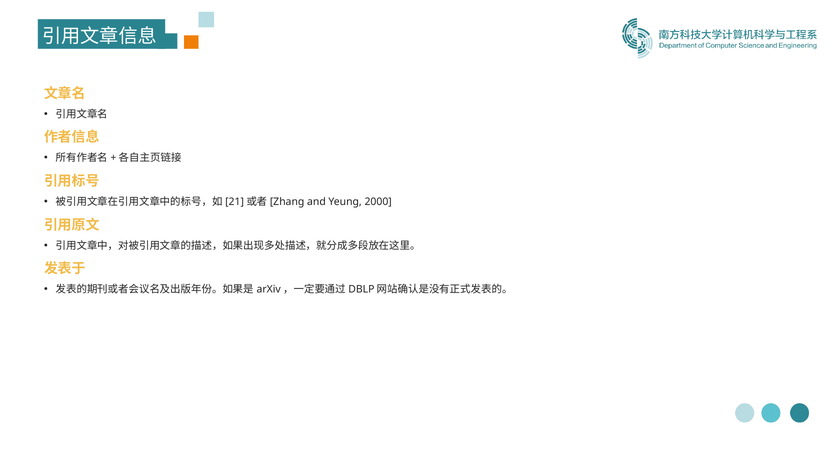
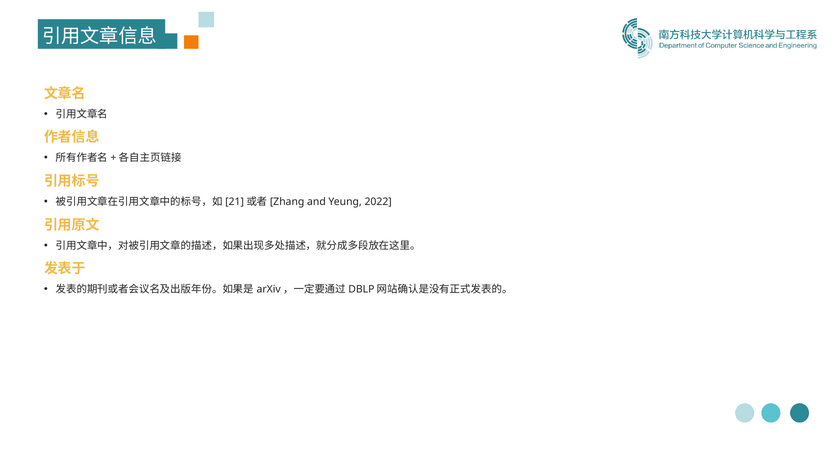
2000: 2000 -> 2022
